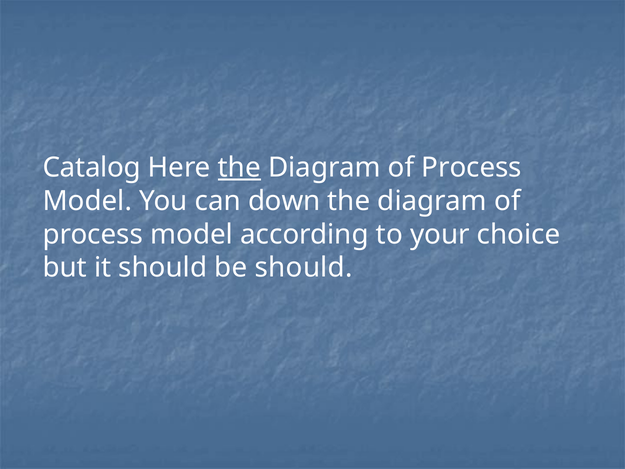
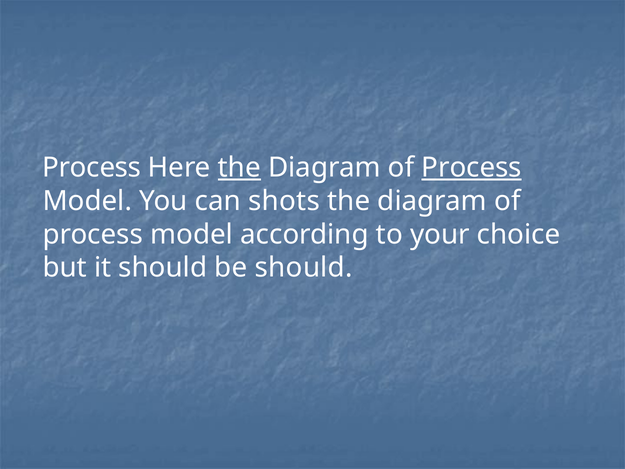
Catalog at (92, 168): Catalog -> Process
Process at (472, 168) underline: none -> present
down: down -> shots
